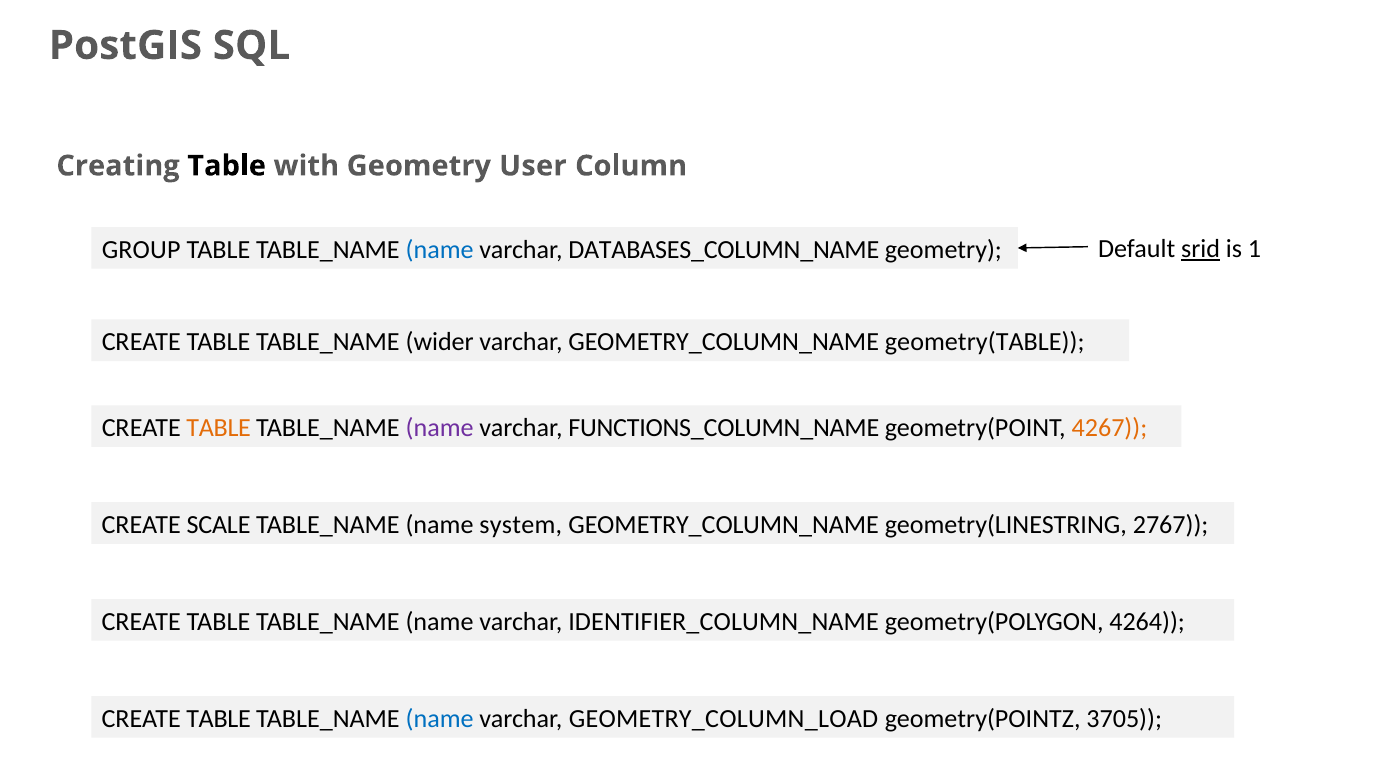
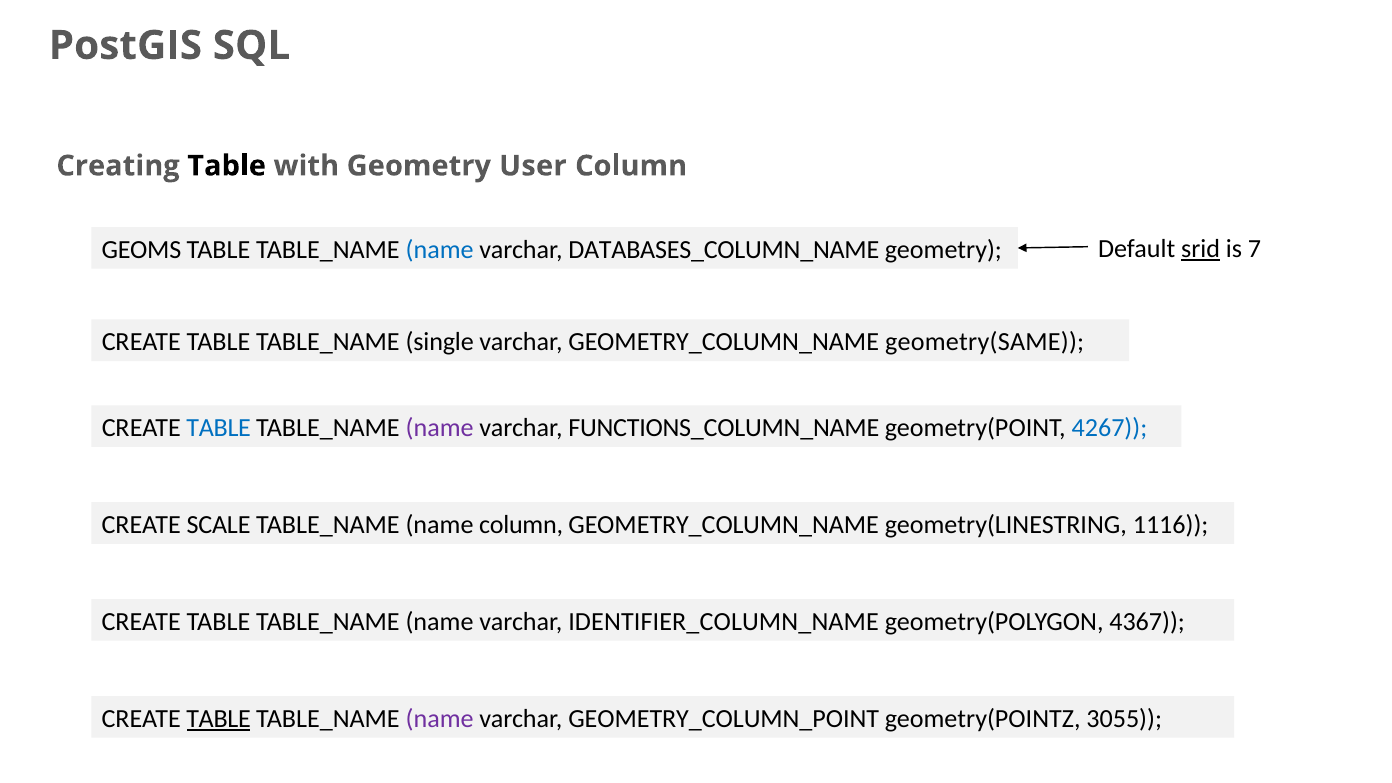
1: 1 -> 7
GROUP: GROUP -> GEOMS
wider: wider -> single
geometry(TABLE: geometry(TABLE -> geometry(SAME
TABLE at (219, 428) colour: orange -> blue
4267 colour: orange -> blue
name system: system -> column
2767: 2767 -> 1116
4264: 4264 -> 4367
TABLE at (219, 719) underline: none -> present
name at (440, 719) colour: blue -> purple
GEOMETRY_COLUMN_LOAD: GEOMETRY_COLUMN_LOAD -> GEOMETRY_COLUMN_POINT
3705: 3705 -> 3055
